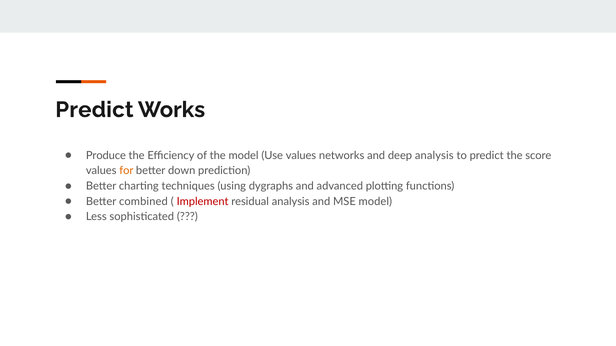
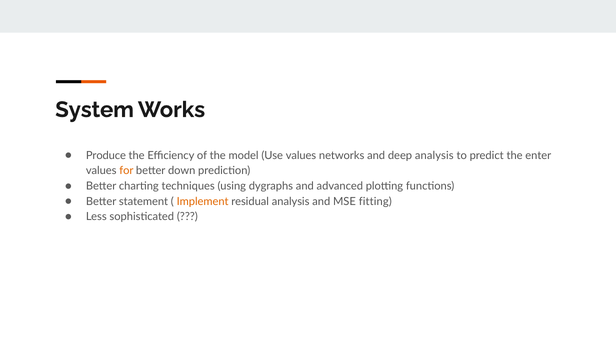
Predict at (94, 110): Predict -> System
score: score -> enter
combined: combined -> statement
Implement colour: red -> orange
MSE model: model -> fitting
